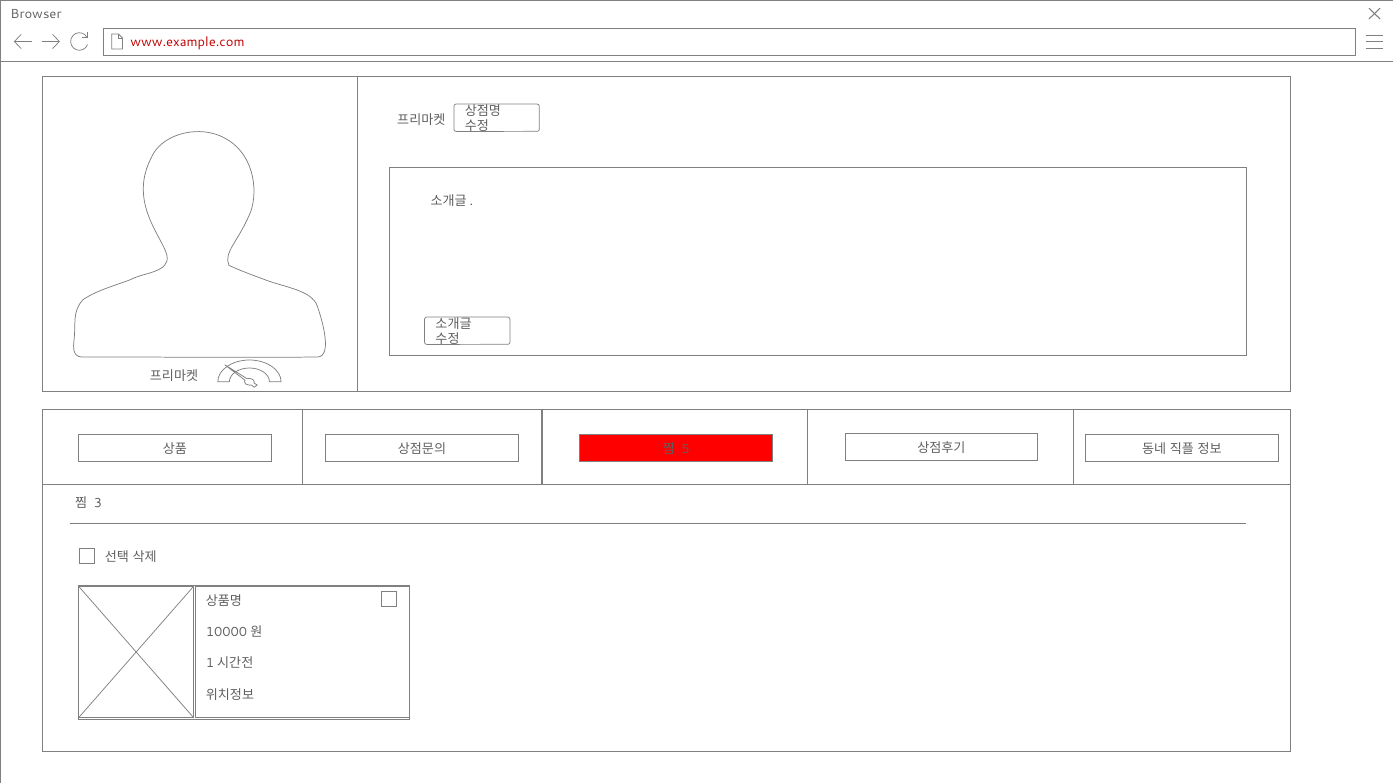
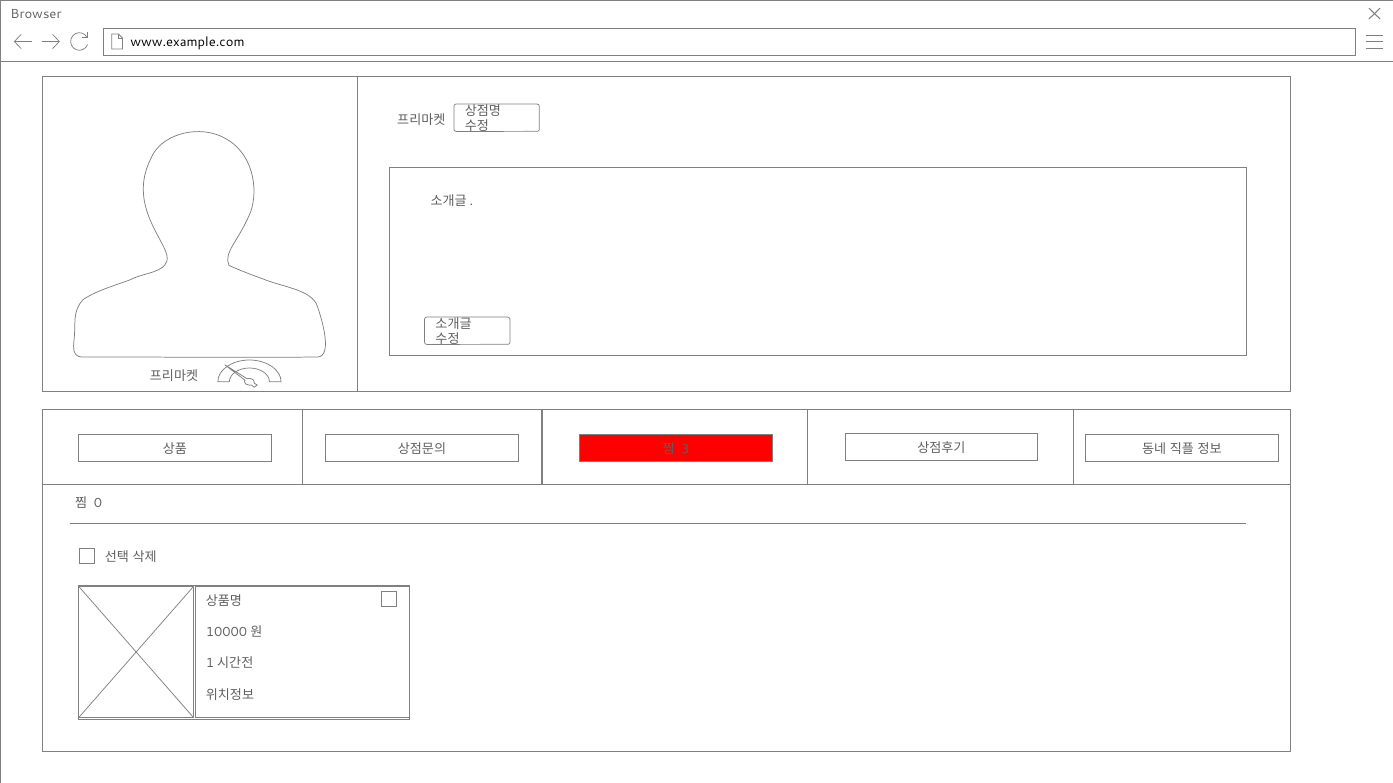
www.example.com colour: red -> black
5: 5 -> 3
3: 3 -> 0
